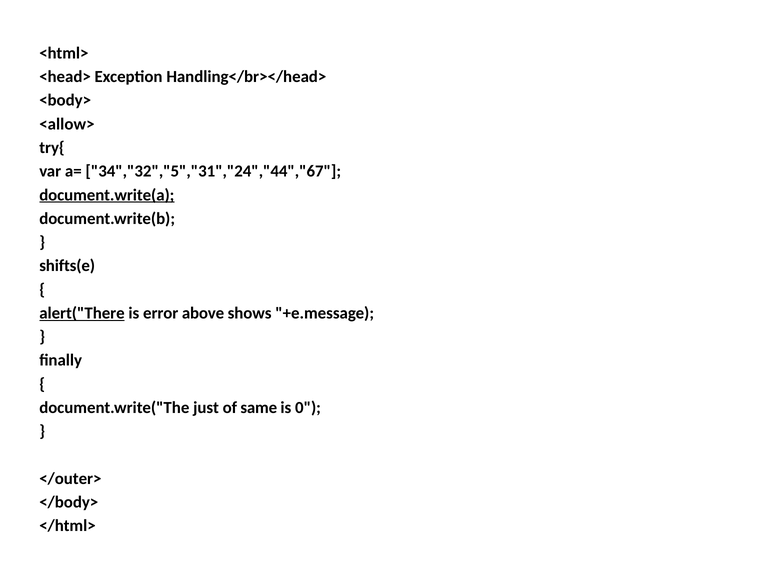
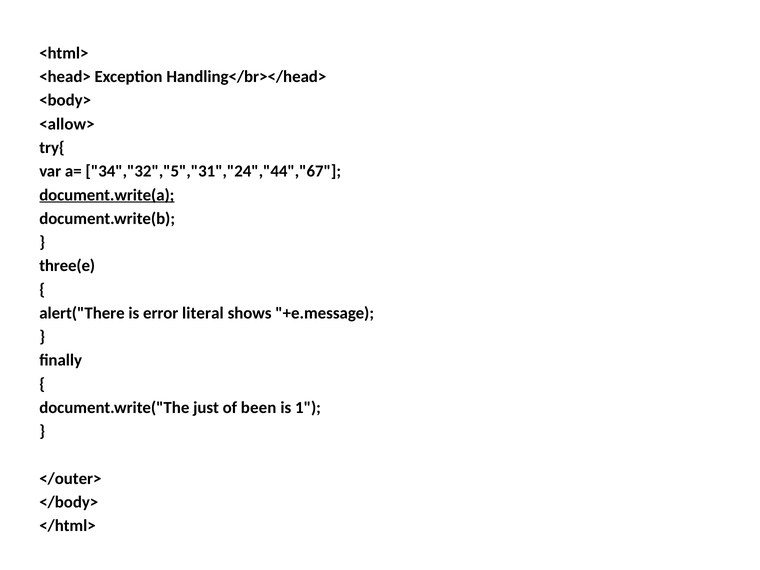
shifts(e: shifts(e -> three(e
alert("There underline: present -> none
above: above -> literal
same: same -> been
0: 0 -> 1
